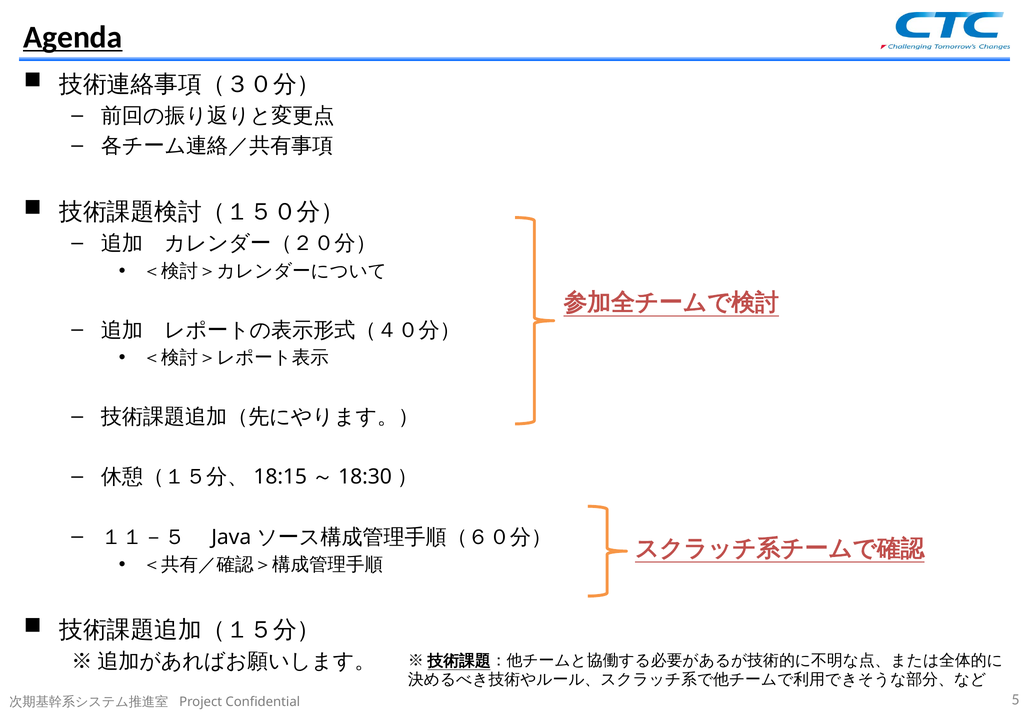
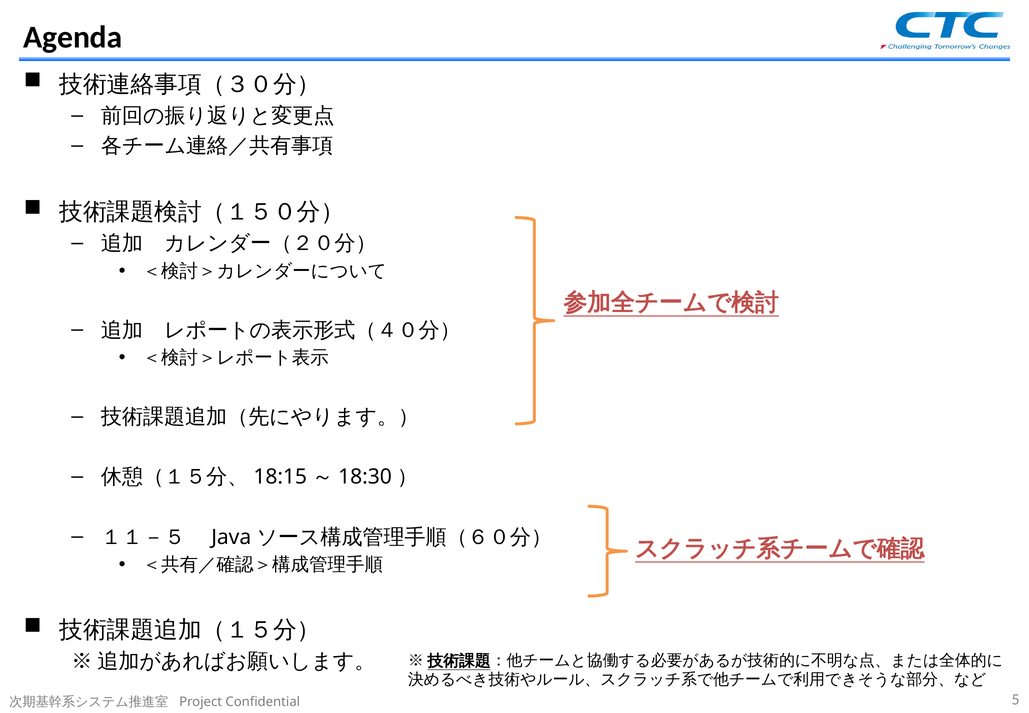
Agenda underline: present -> none
